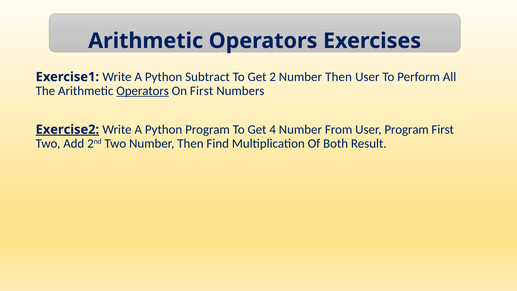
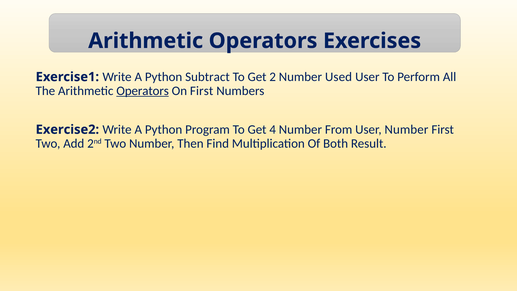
2 Number Then: Then -> Used
Exercise2 underline: present -> none
User Program: Program -> Number
